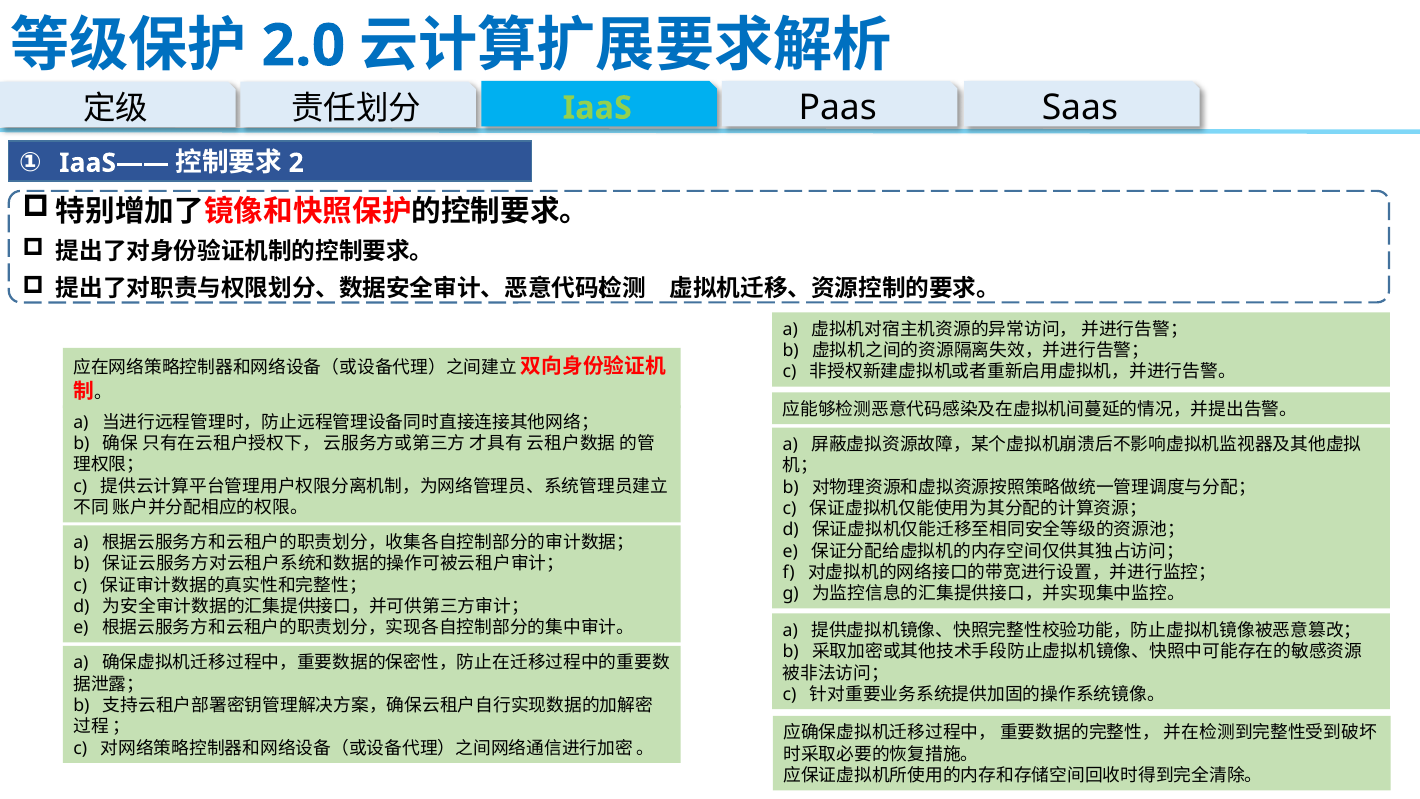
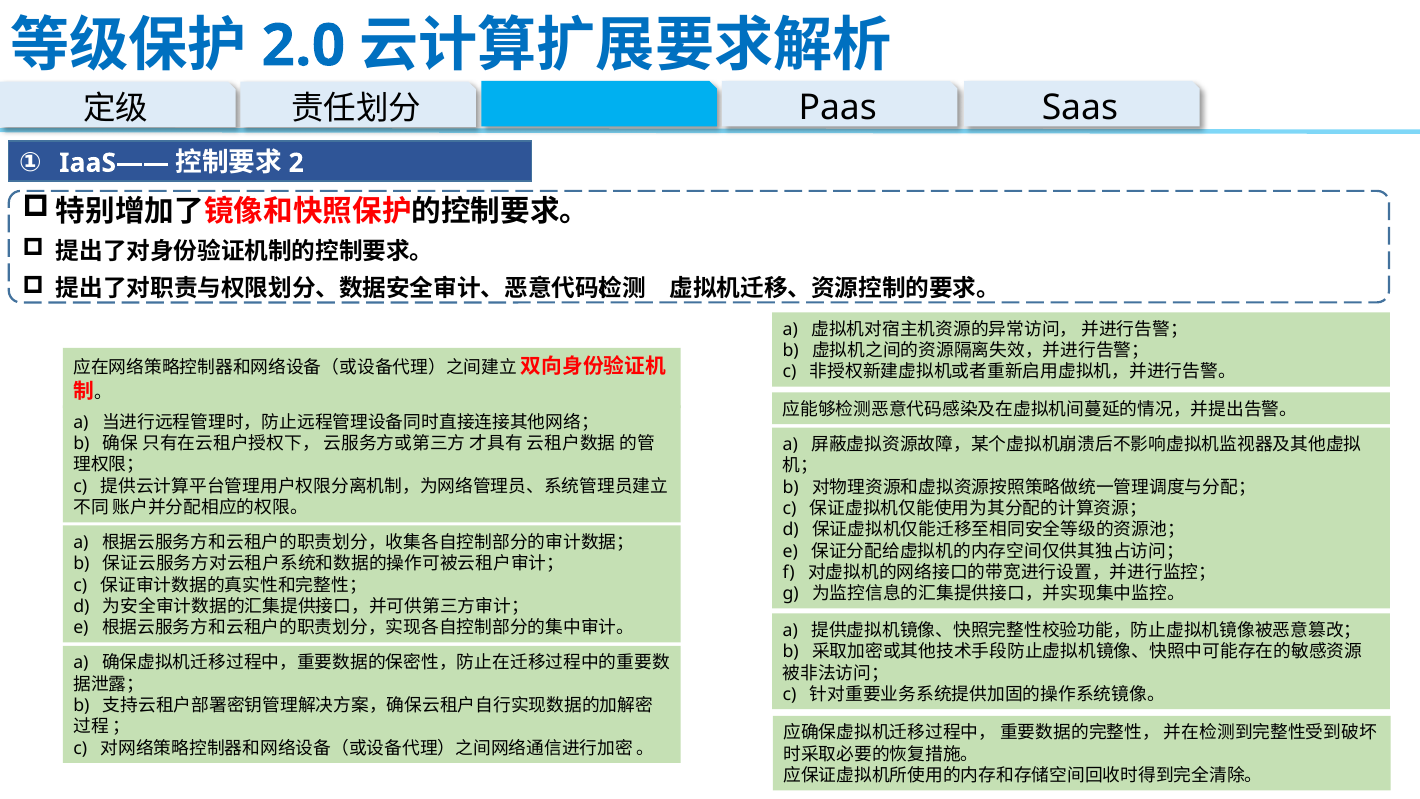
IaaS colour: light green -> light blue
